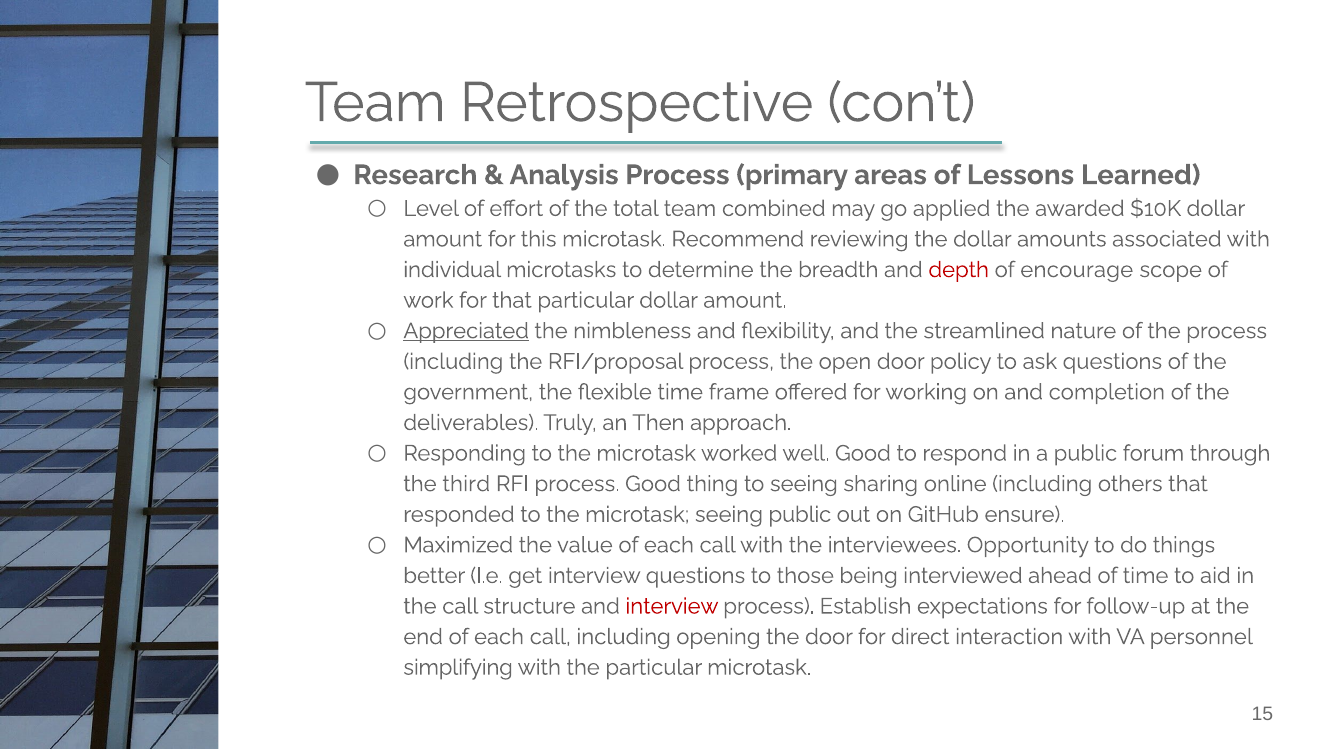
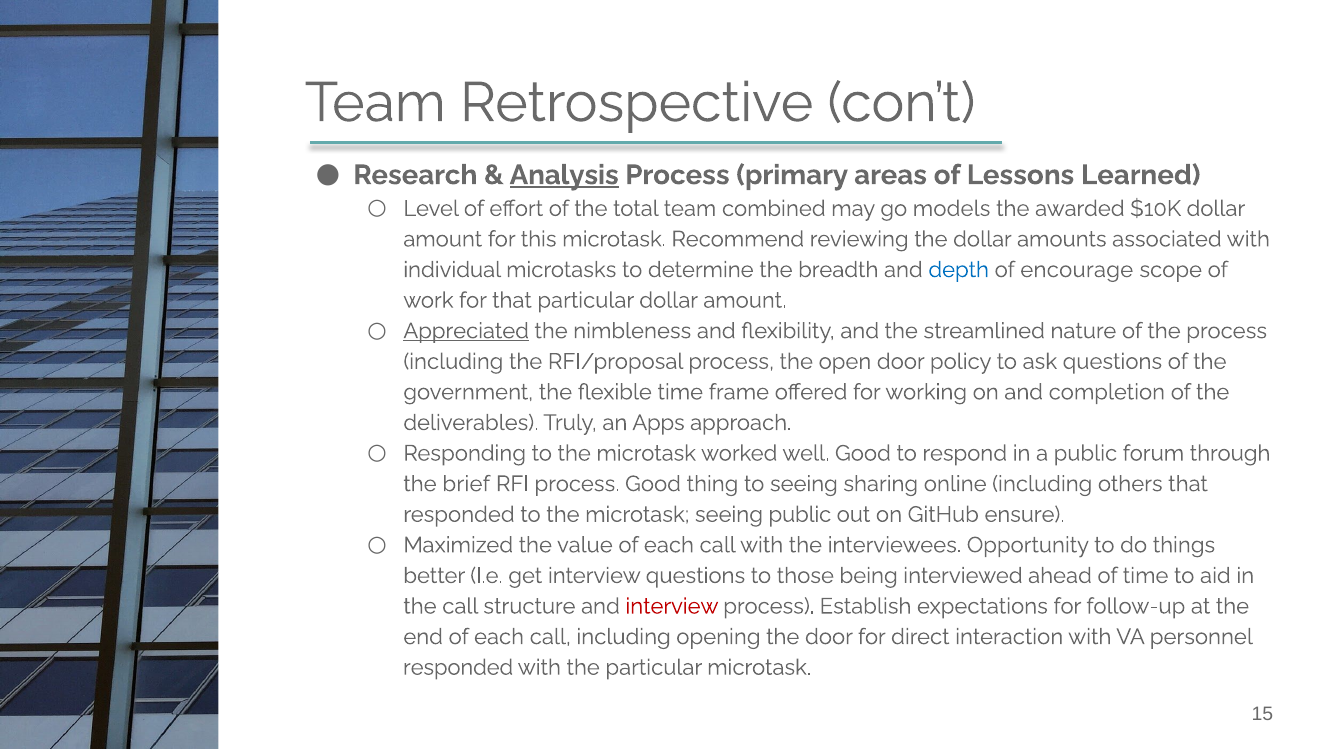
Analysis underline: none -> present
applied: applied -> models
depth colour: red -> blue
Then: Then -> Apps
third: third -> brief
simplifying at (458, 668): simplifying -> responded
